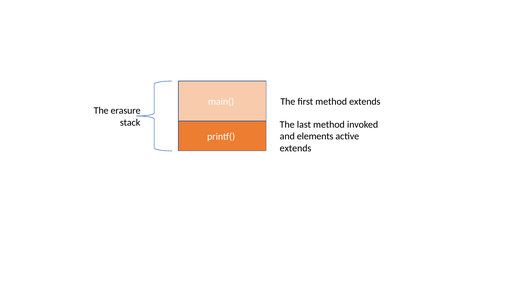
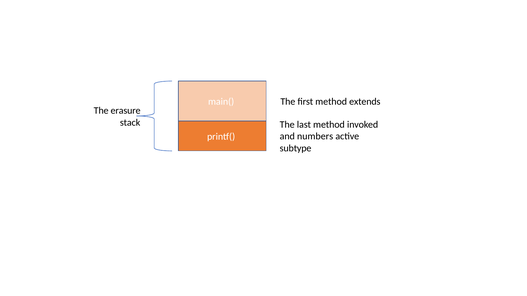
elements: elements -> numbers
extends at (296, 148): extends -> subtype
